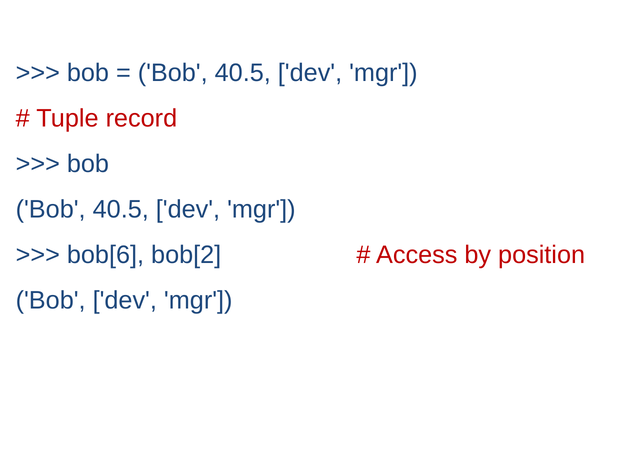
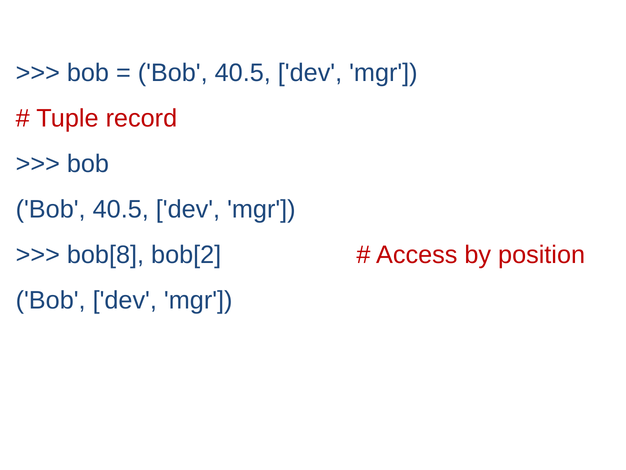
bob[6: bob[6 -> bob[8
